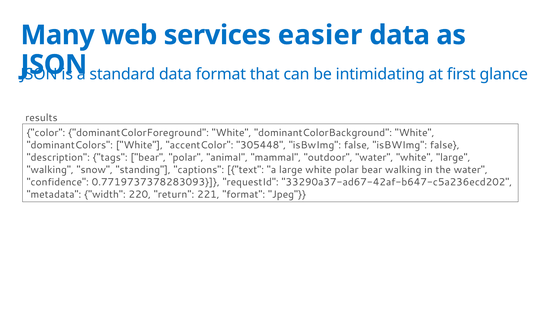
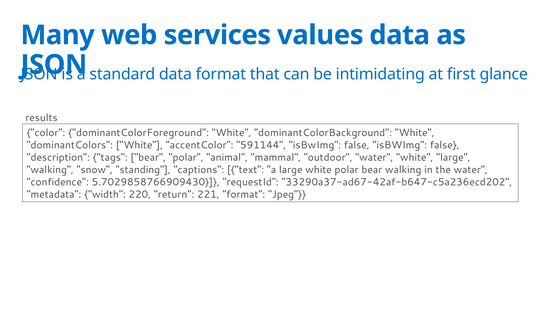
easier: easier -> values
305448: 305448 -> 591144
0.7719737378283093: 0.7719737378283093 -> 5.7029858766909430
